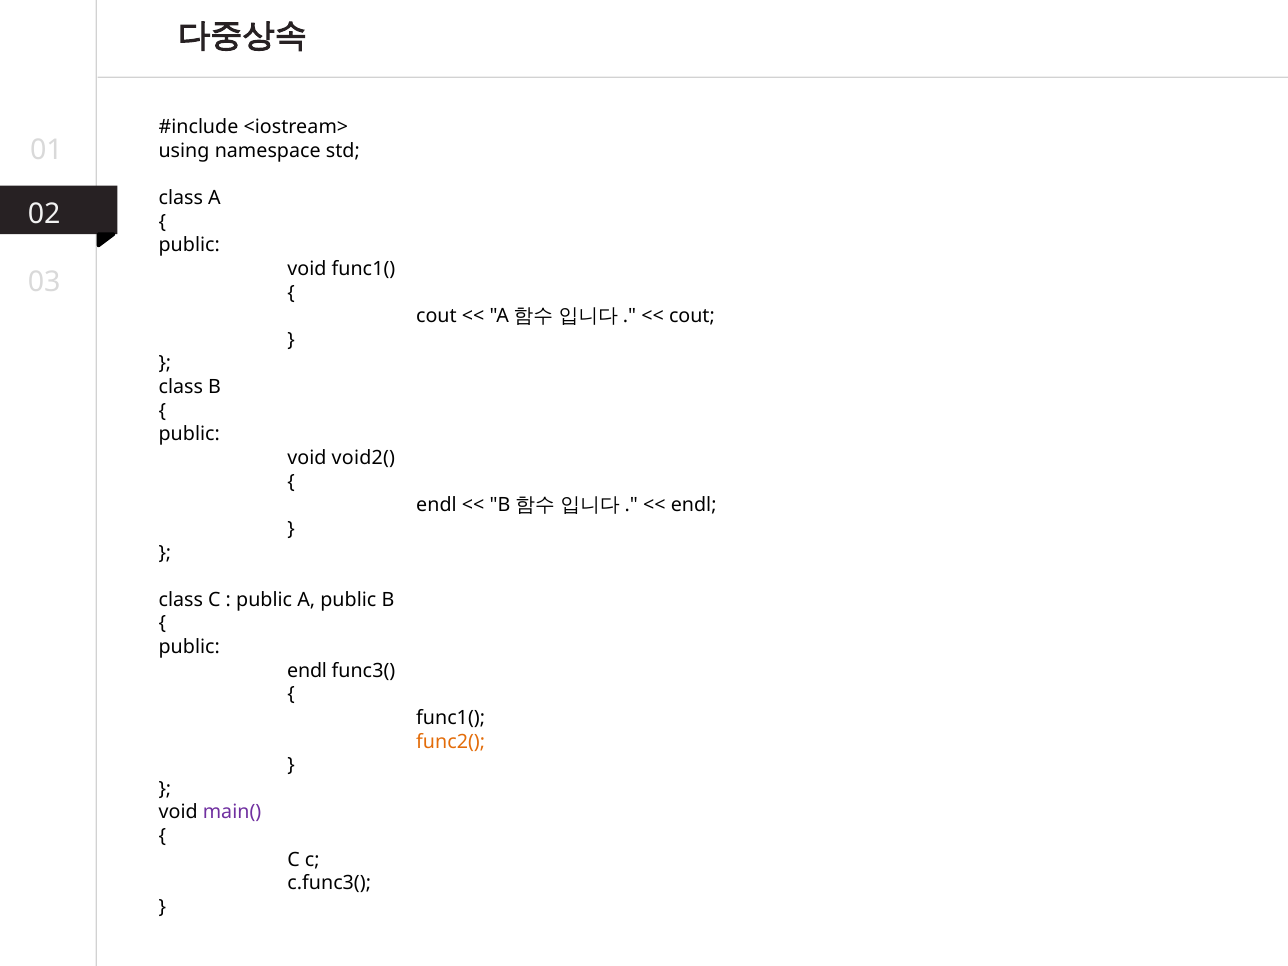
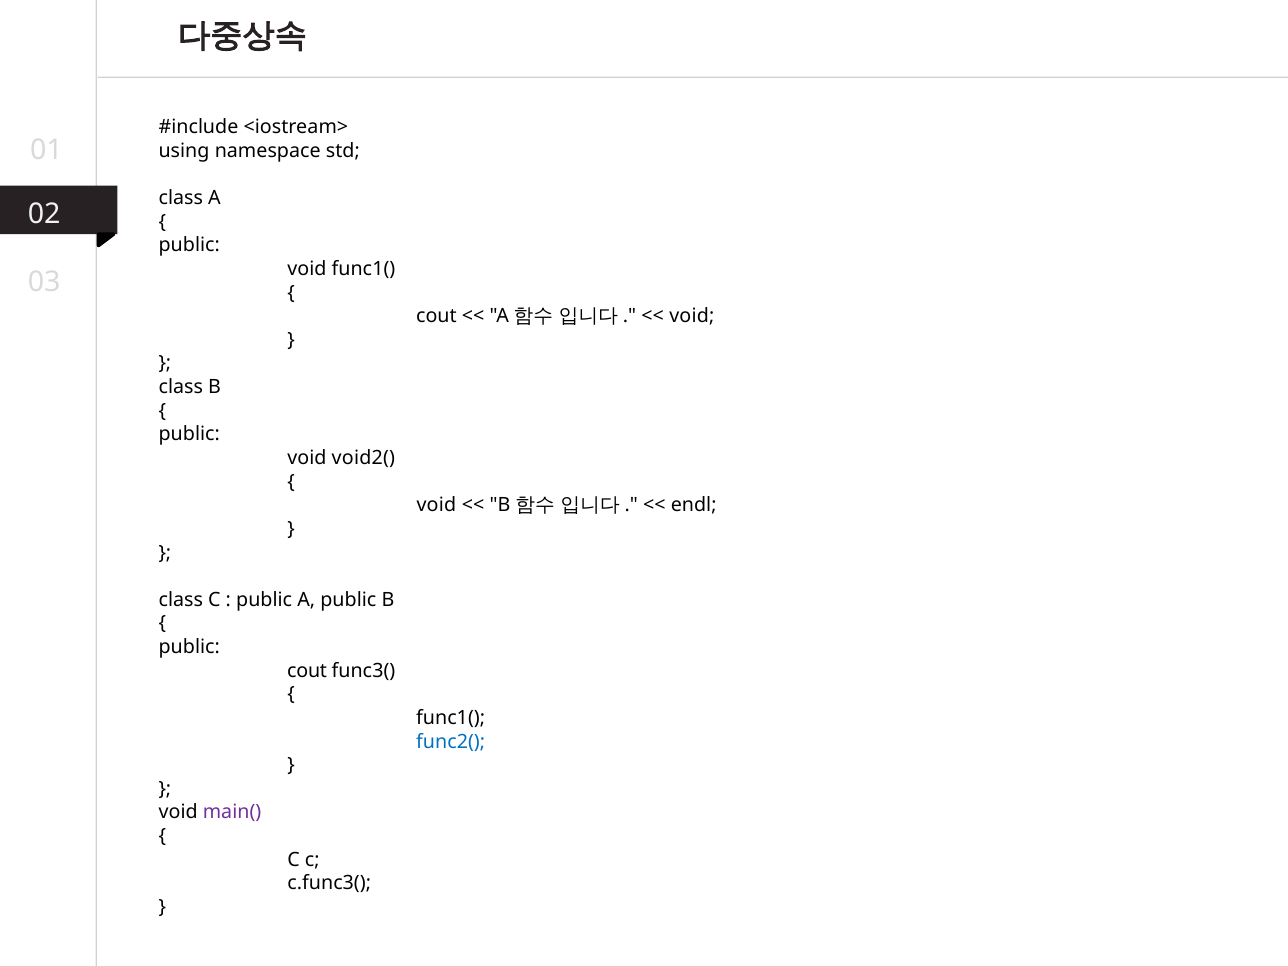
cout at (692, 316): cout -> void
endl at (436, 505): endl -> void
endl at (307, 671): endl -> cout
func2( colour: orange -> blue
